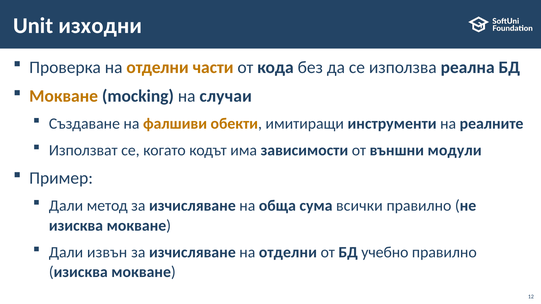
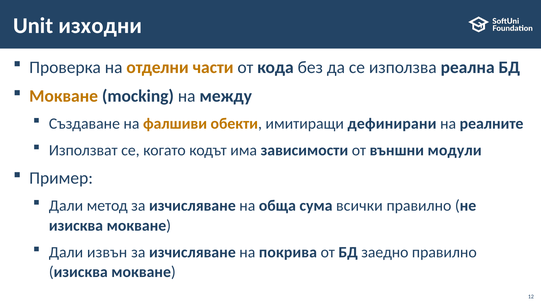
случаи: случаи -> между
инструменти: инструменти -> дефинирани
изчисляване на отделни: отделни -> покрива
учебно: учебно -> заедно
